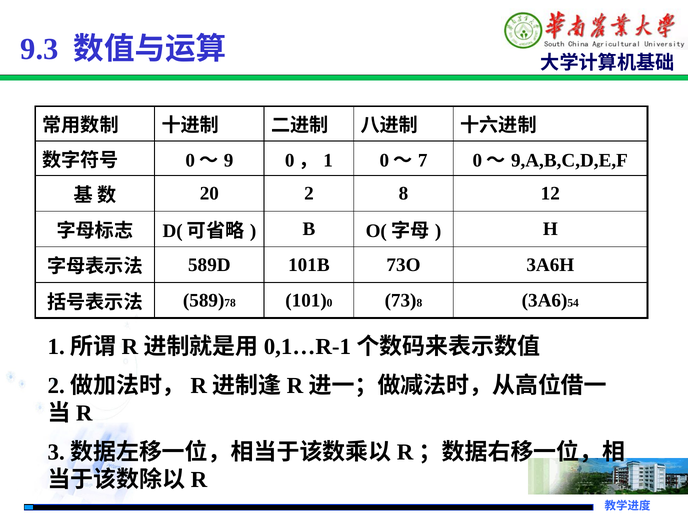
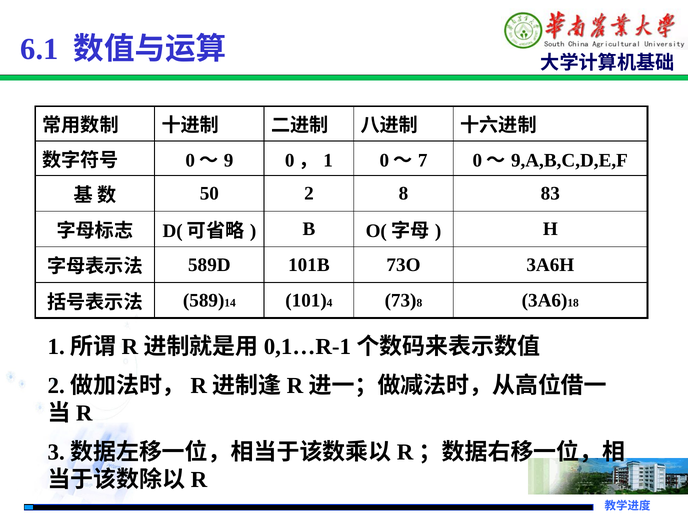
9.3: 9.3 -> 6.1
20: 20 -> 50
12: 12 -> 83
78: 78 -> 14
0: 0 -> 4
54: 54 -> 18
